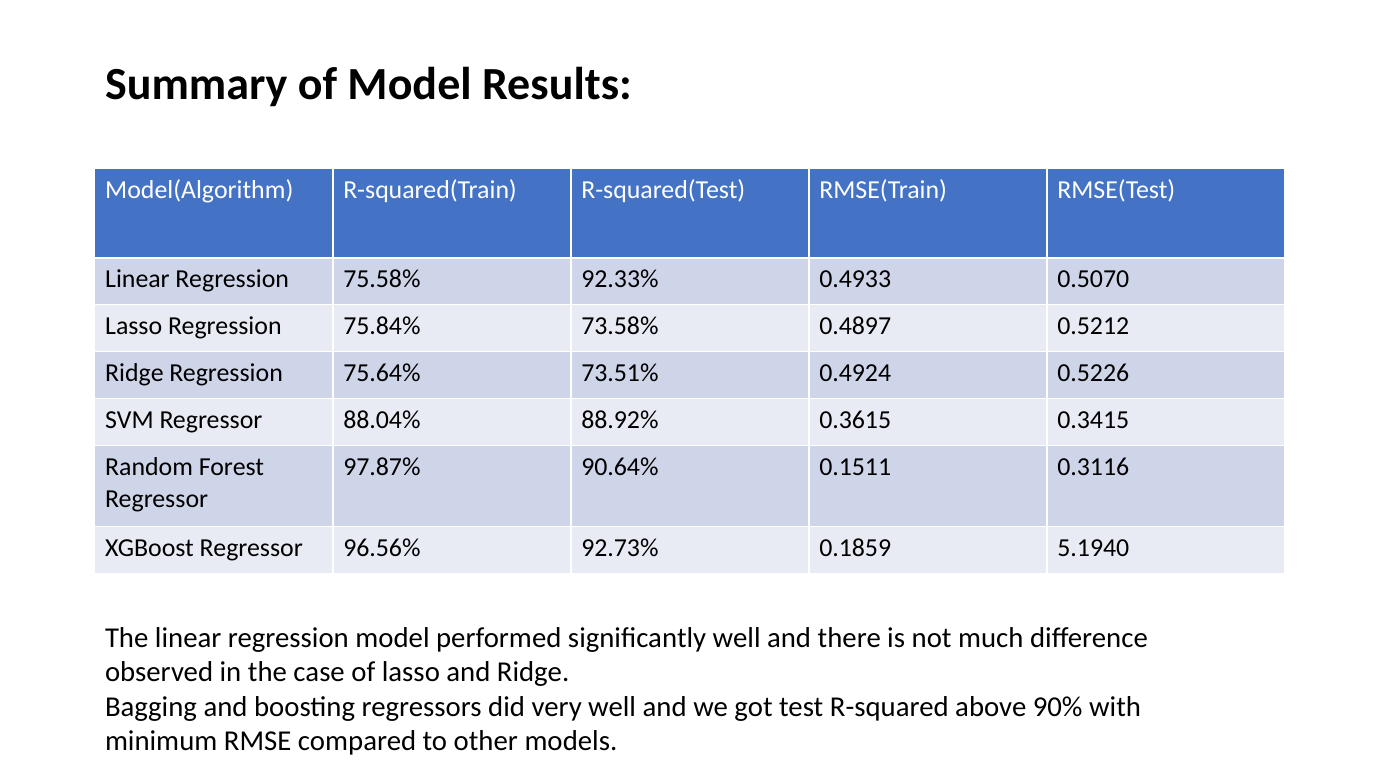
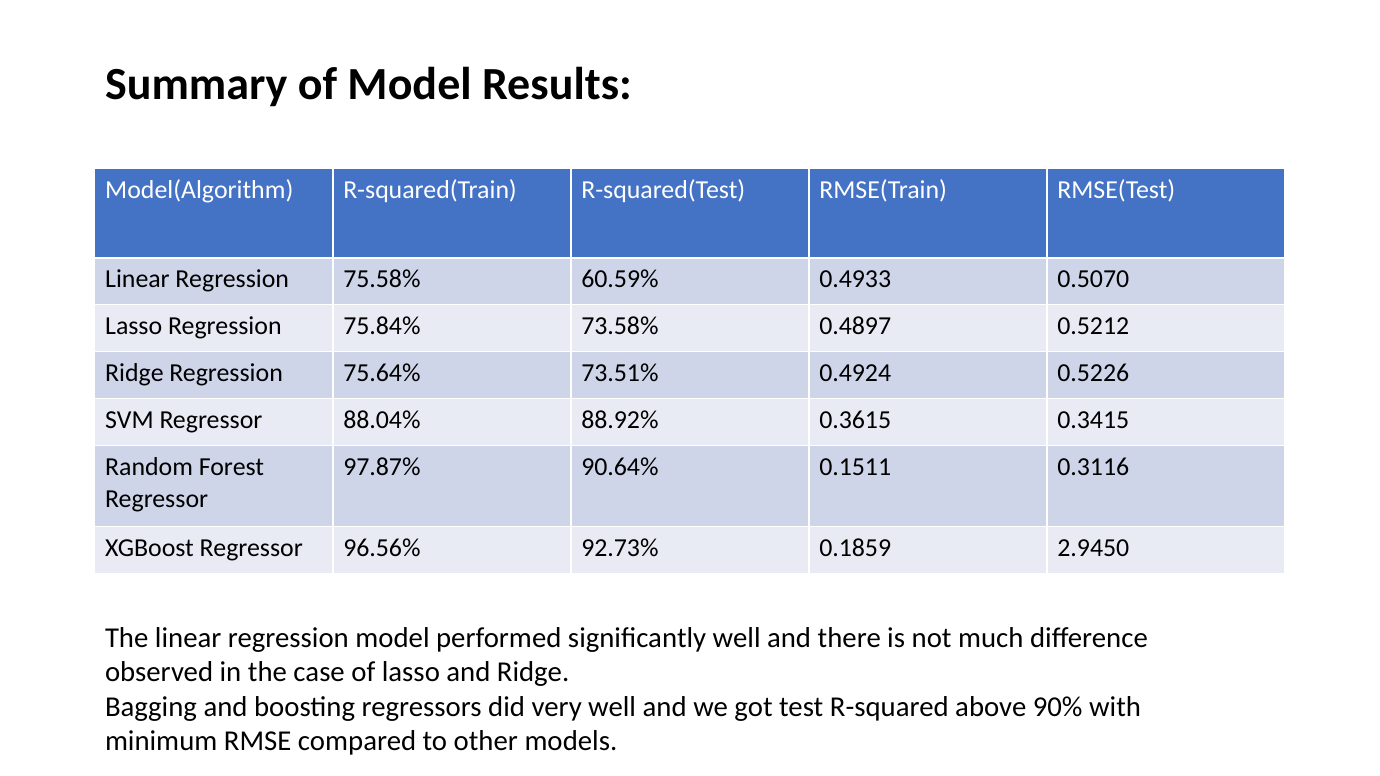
92.33%: 92.33% -> 60.59%
5.1940: 5.1940 -> 2.9450
